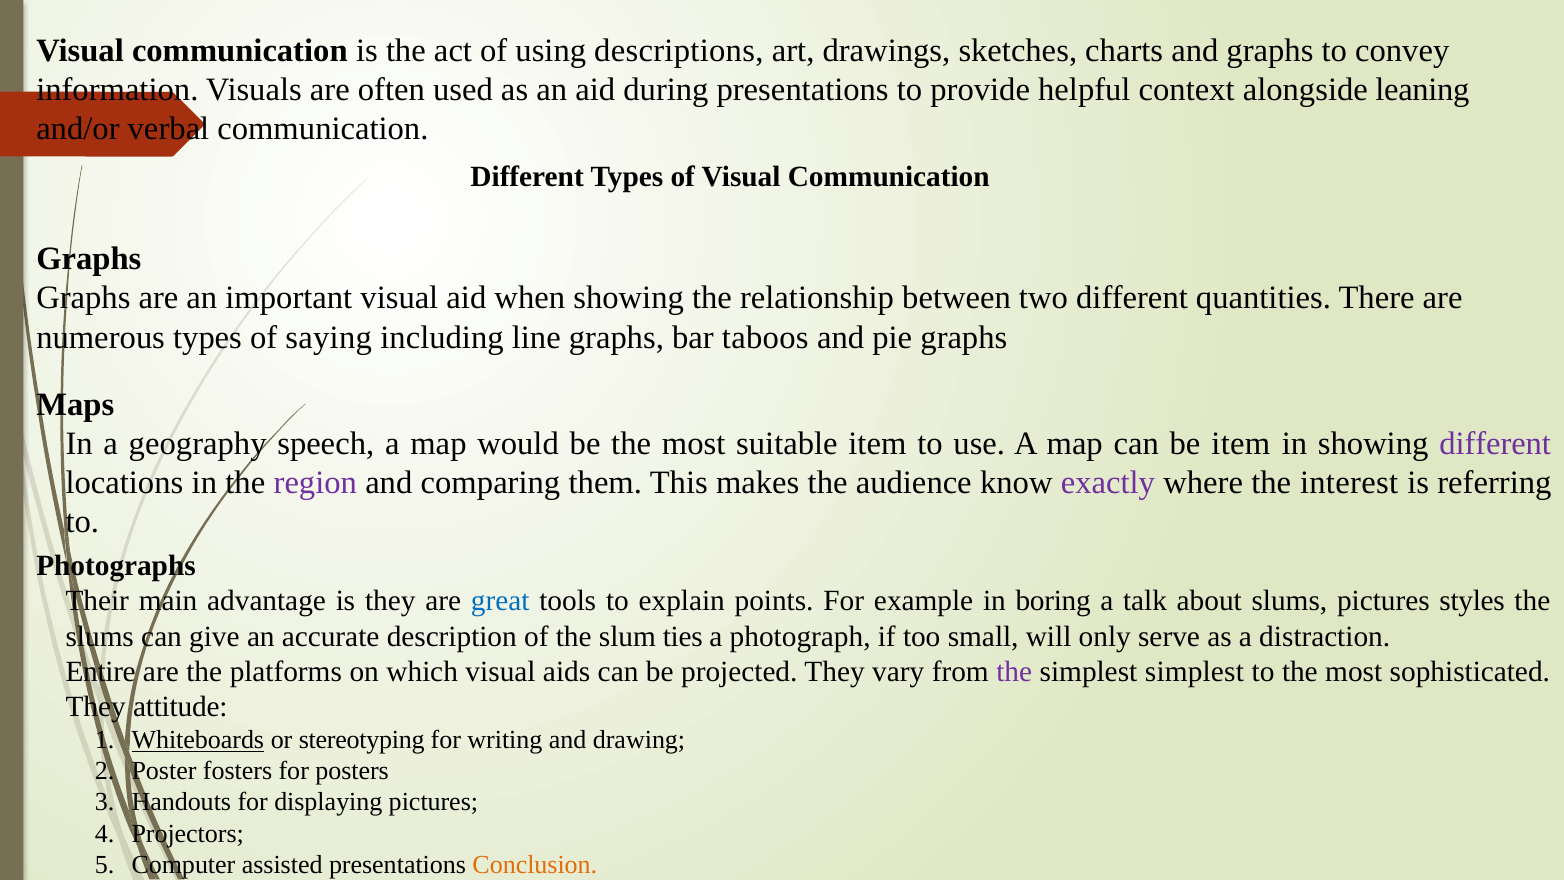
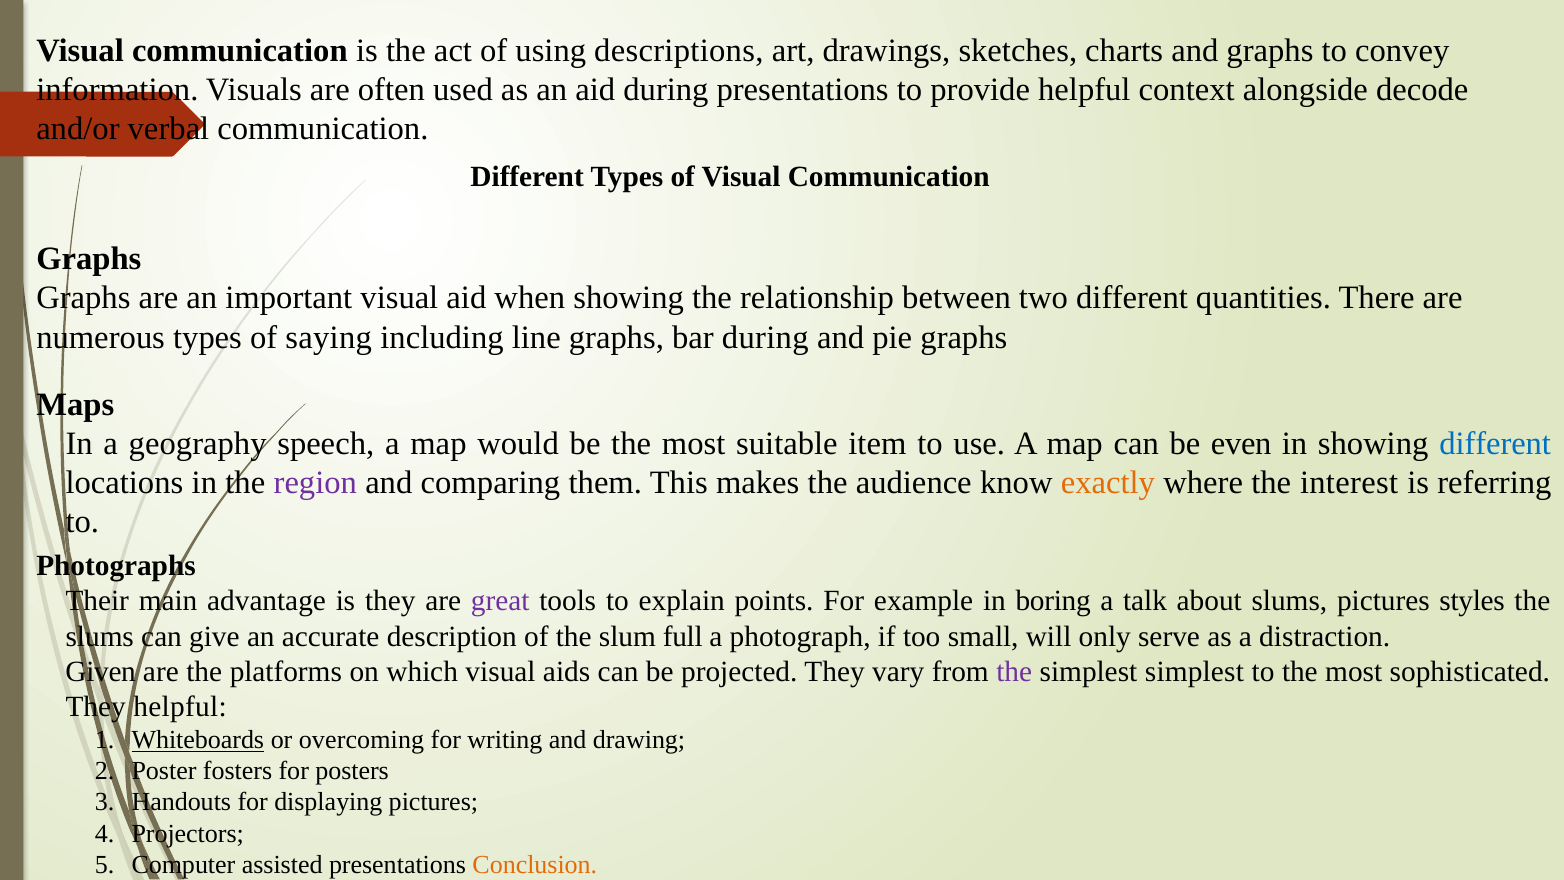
leaning: leaning -> decode
bar taboos: taboos -> during
be item: item -> even
different at (1495, 443) colour: purple -> blue
exactly colour: purple -> orange
great colour: blue -> purple
ties: ties -> full
Entire: Entire -> Given
They attitude: attitude -> helpful
stereotyping: stereotyping -> overcoming
